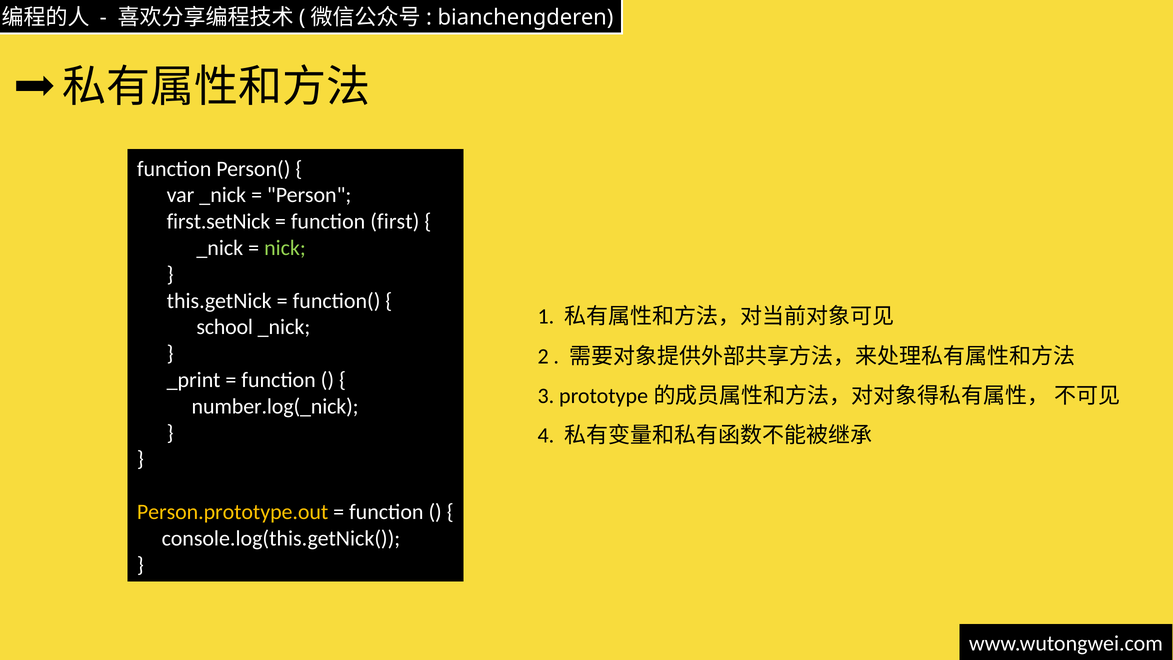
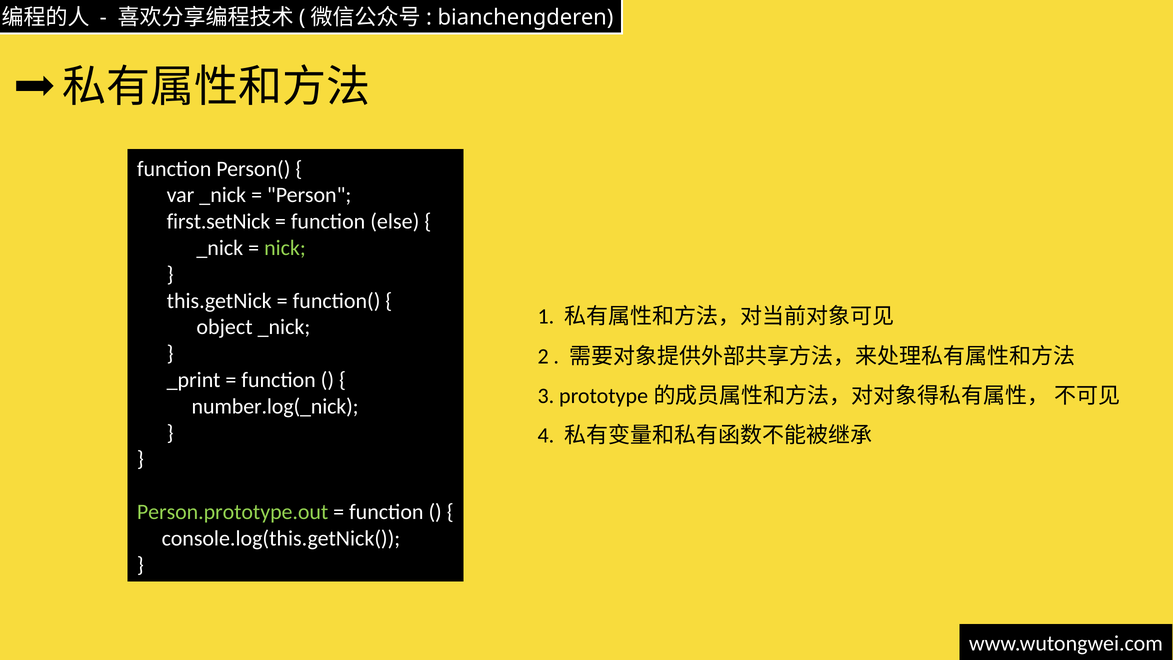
first: first -> else
school: school -> object
Person.prototype.out colour: yellow -> light green
